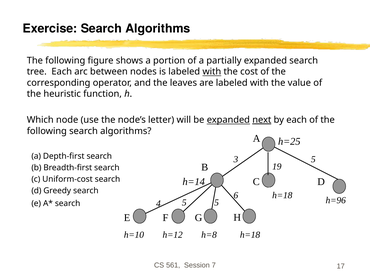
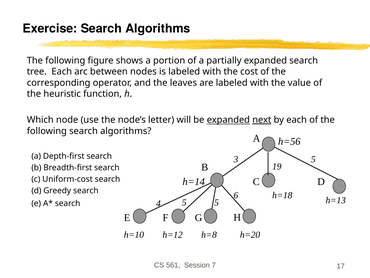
with at (212, 72) underline: present -> none
h=25: h=25 -> h=56
h=96: h=96 -> h=13
h=10 h=18: h=18 -> h=20
